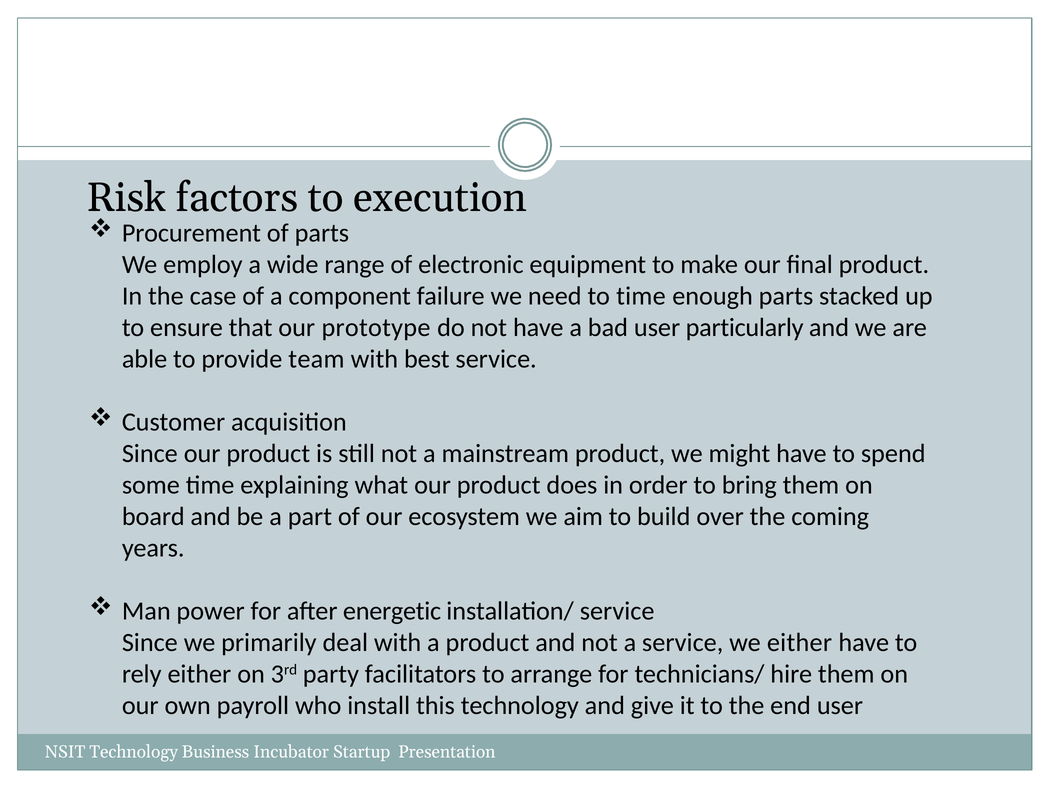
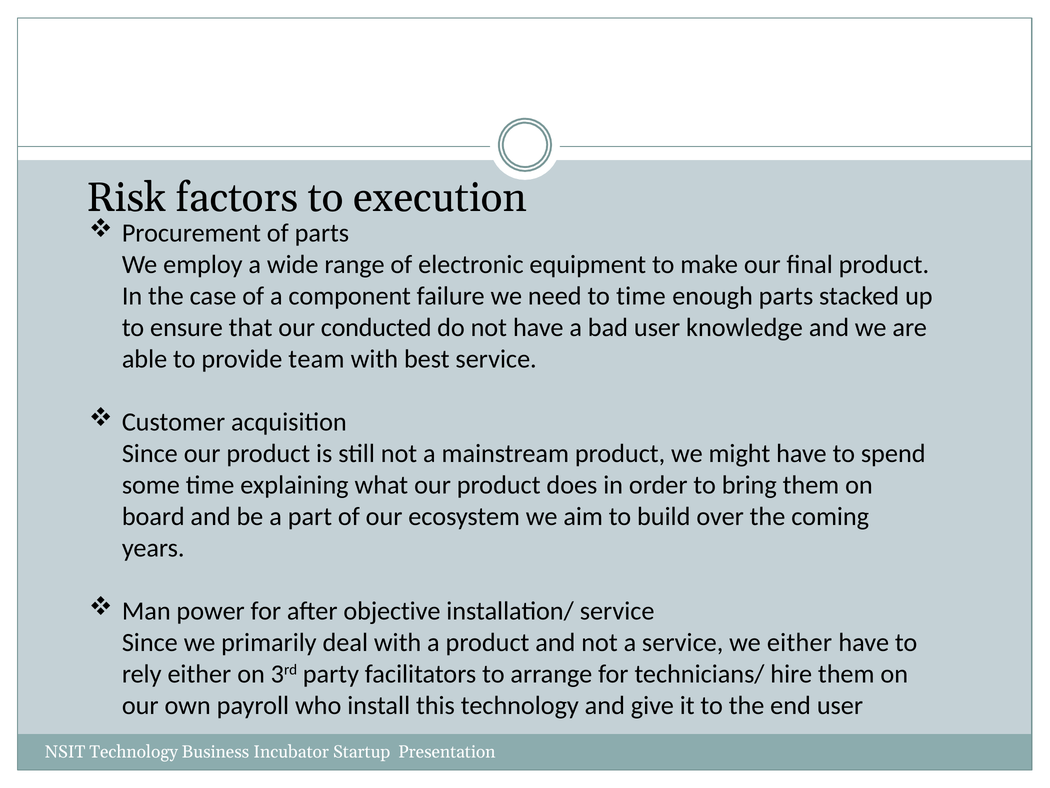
prototype: prototype -> conducted
particularly: particularly -> knowledge
energetic: energetic -> objective
